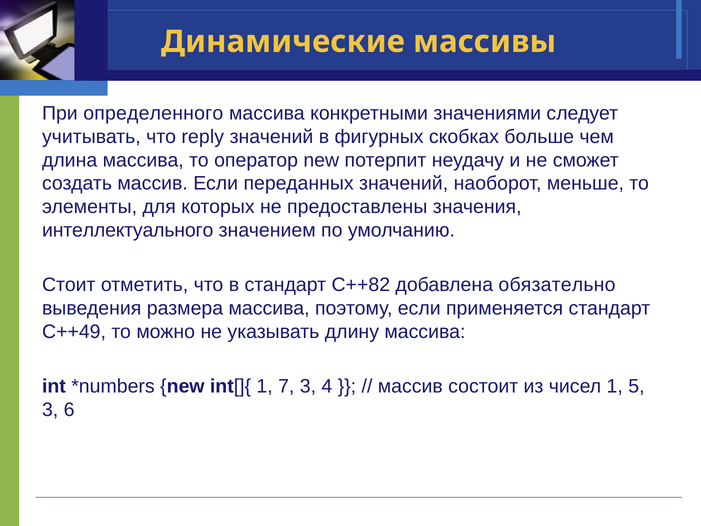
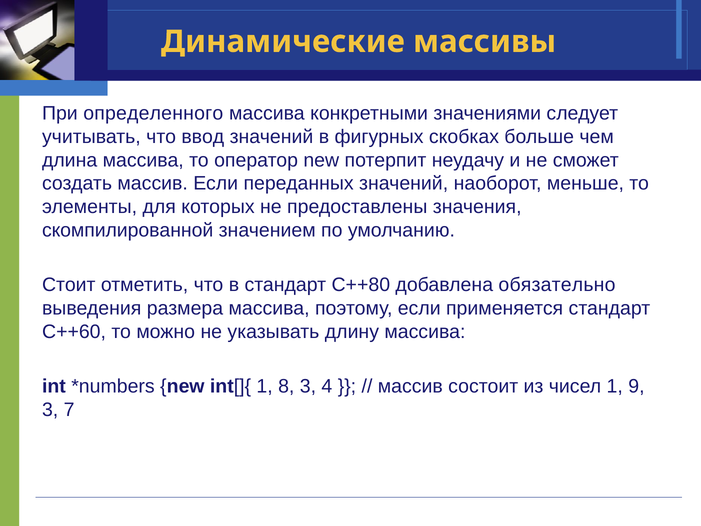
reply: reply -> ввод
интеллектуального: интеллектуального -> скомпилированной
С++82: С++82 -> С++80
С++49: С++49 -> С++60
7: 7 -> 8
5: 5 -> 9
6: 6 -> 7
